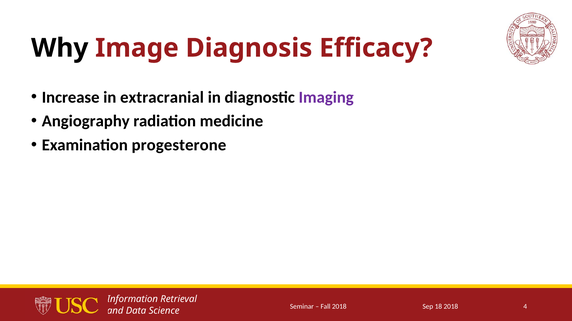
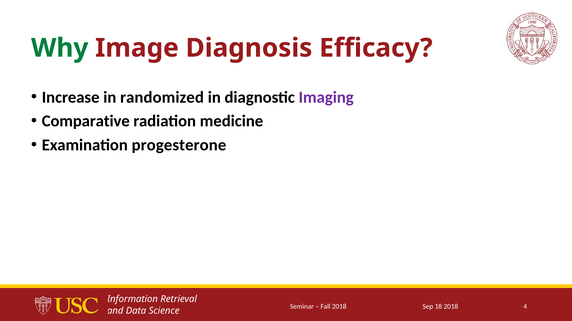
Why colour: black -> green
extracranial: extracranial -> randomized
Angiography: Angiography -> Comparative
